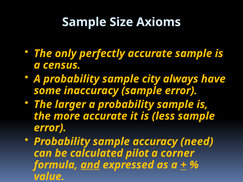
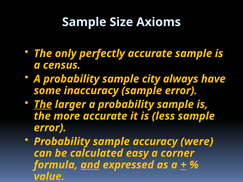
The at (43, 105) underline: none -> present
need: need -> were
pilot: pilot -> easy
